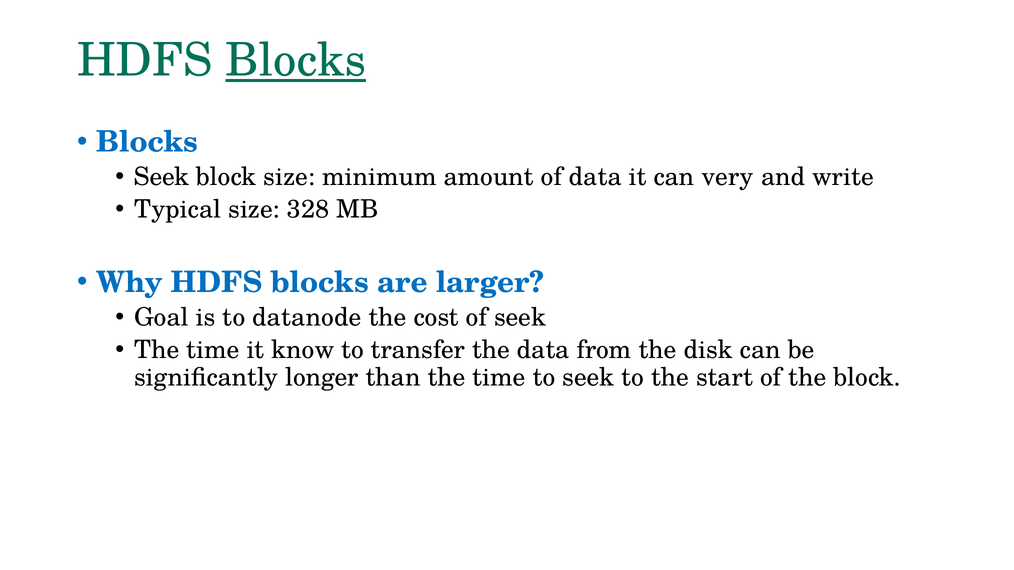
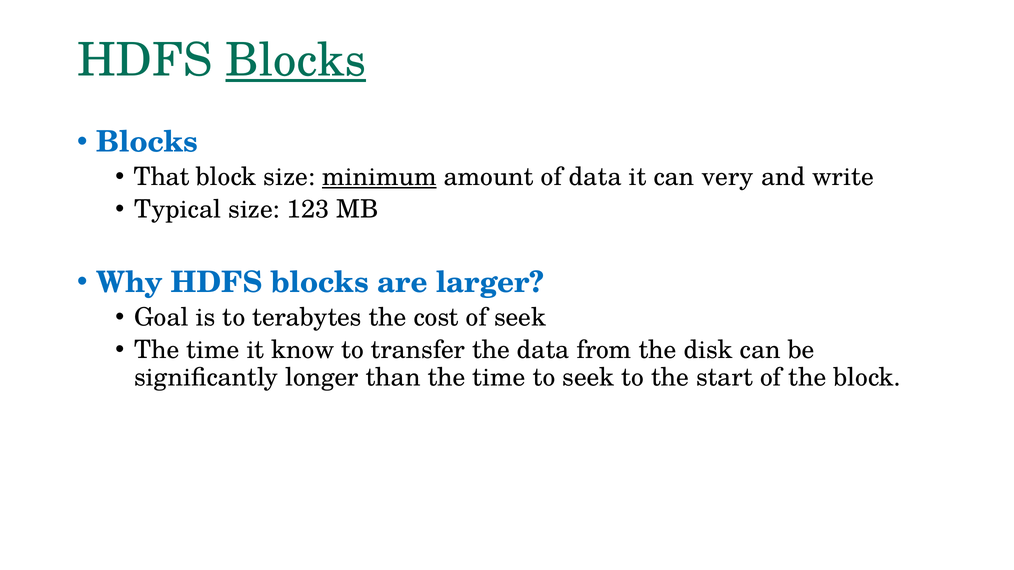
Seek at (162, 177): Seek -> That
minimum underline: none -> present
328: 328 -> 123
datanode: datanode -> terabytes
